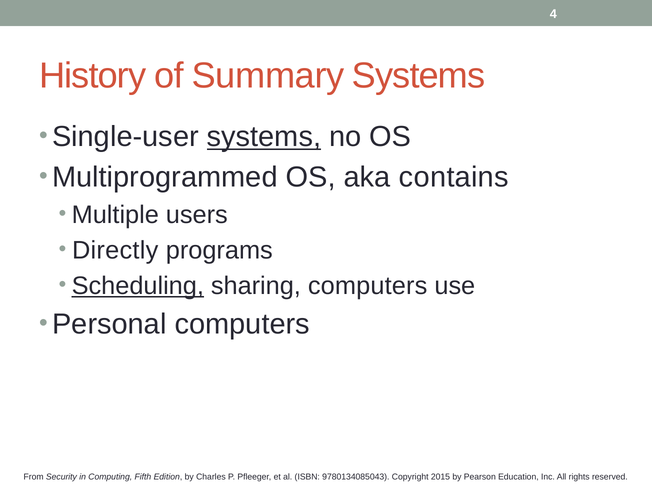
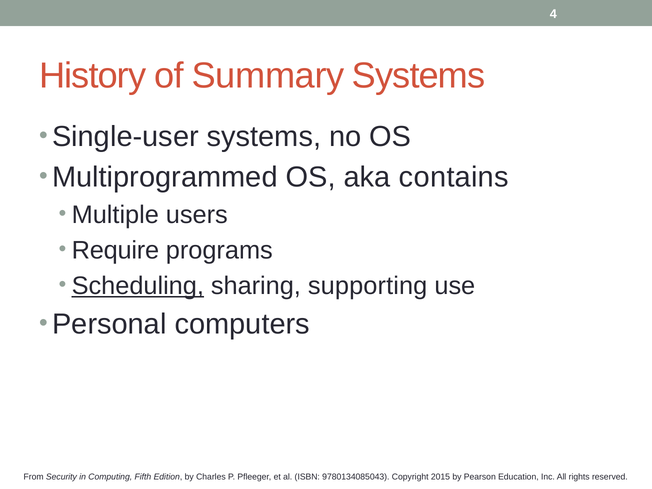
systems at (264, 137) underline: present -> none
Directly: Directly -> Require
sharing computers: computers -> supporting
